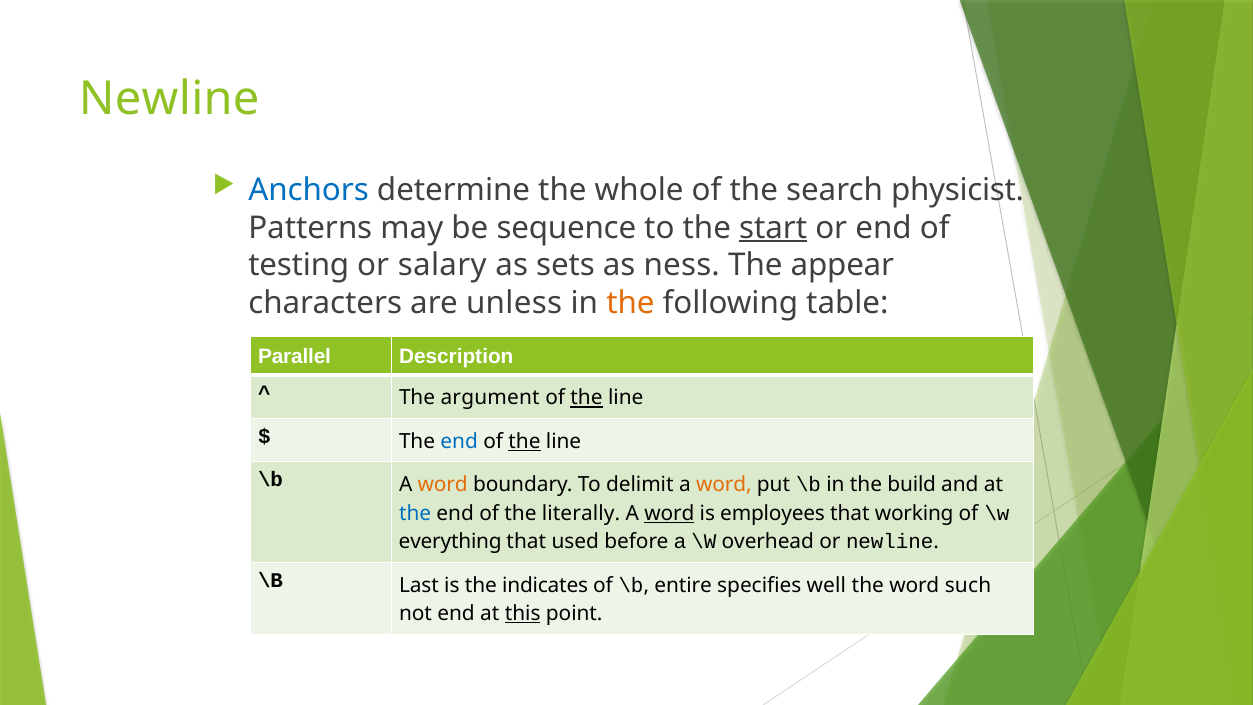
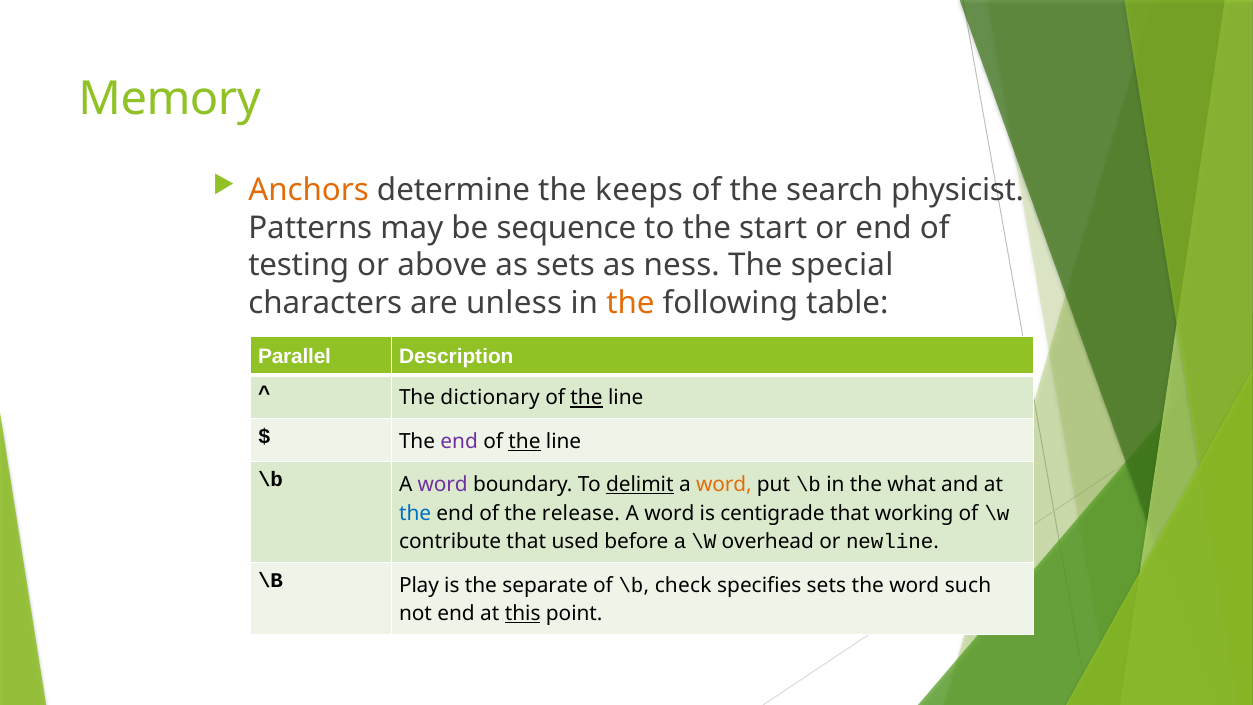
Newline at (169, 99): Newline -> Memory
Anchors colour: blue -> orange
whole: whole -> keeps
start underline: present -> none
salary: salary -> above
appear: appear -> special
argument: argument -> dictionary
end at (459, 441) colour: blue -> purple
word at (443, 485) colour: orange -> purple
delimit underline: none -> present
build: build -> what
literally: literally -> release
word at (669, 513) underline: present -> none
employees: employees -> centigrade
everything: everything -> contribute
Last: Last -> Play
indicates: indicates -> separate
entire: entire -> check
specifies well: well -> sets
